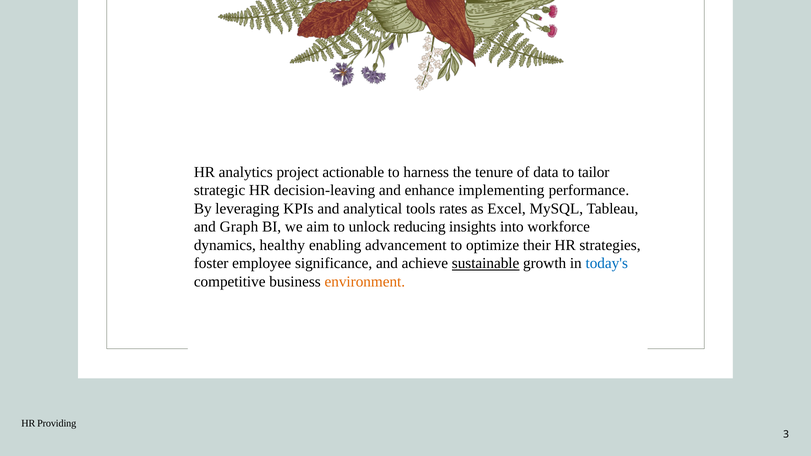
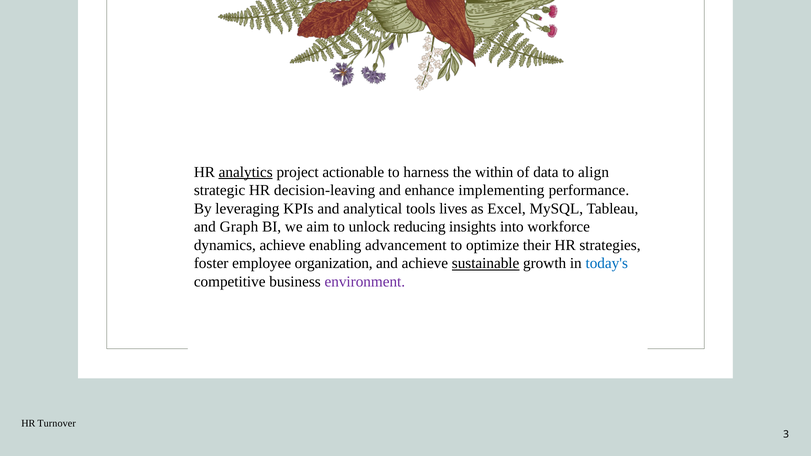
analytics underline: none -> present
tenure: tenure -> within
tailor: tailor -> align
rates: rates -> lives
dynamics healthy: healthy -> achieve
significance: significance -> organization
environment colour: orange -> purple
Providing: Providing -> Turnover
